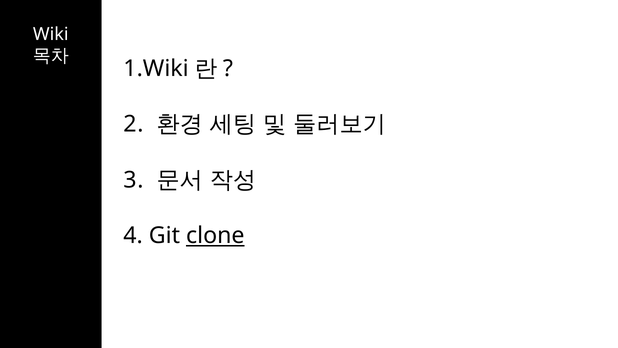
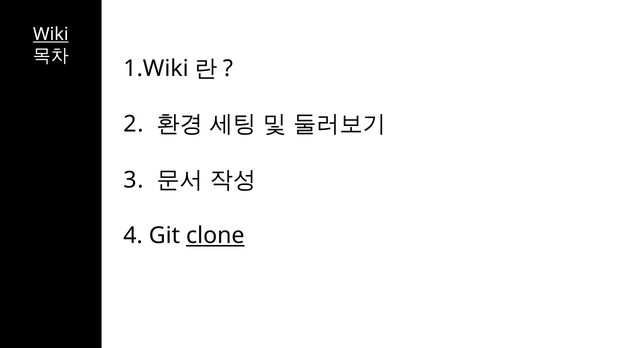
Wiki underline: none -> present
